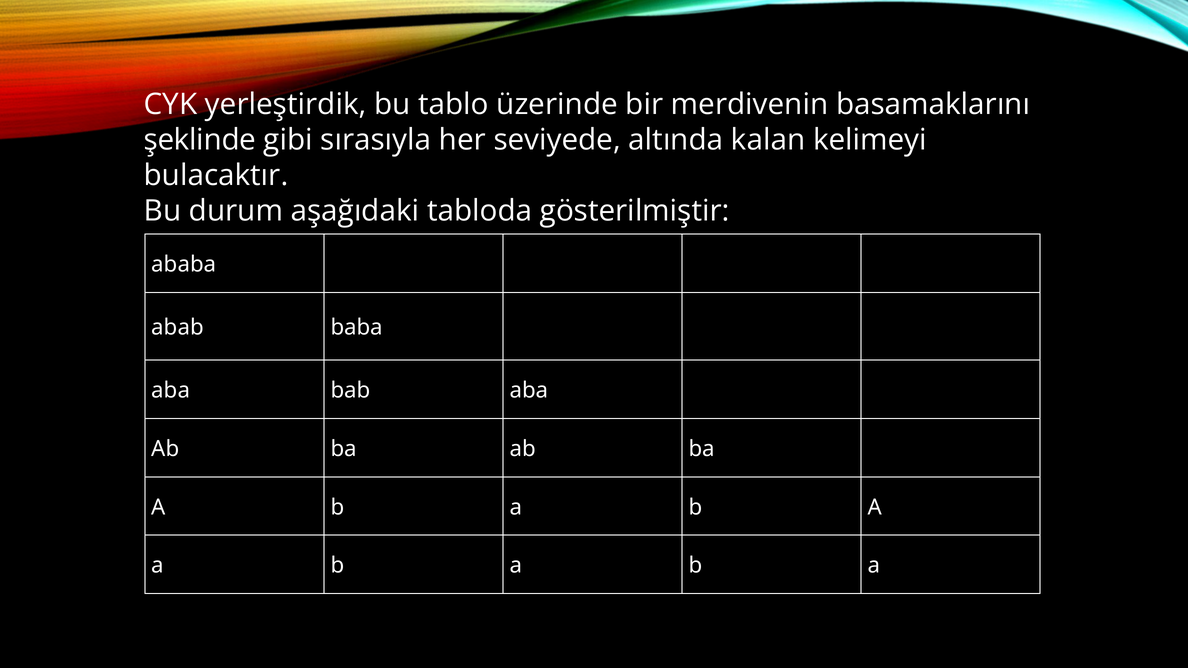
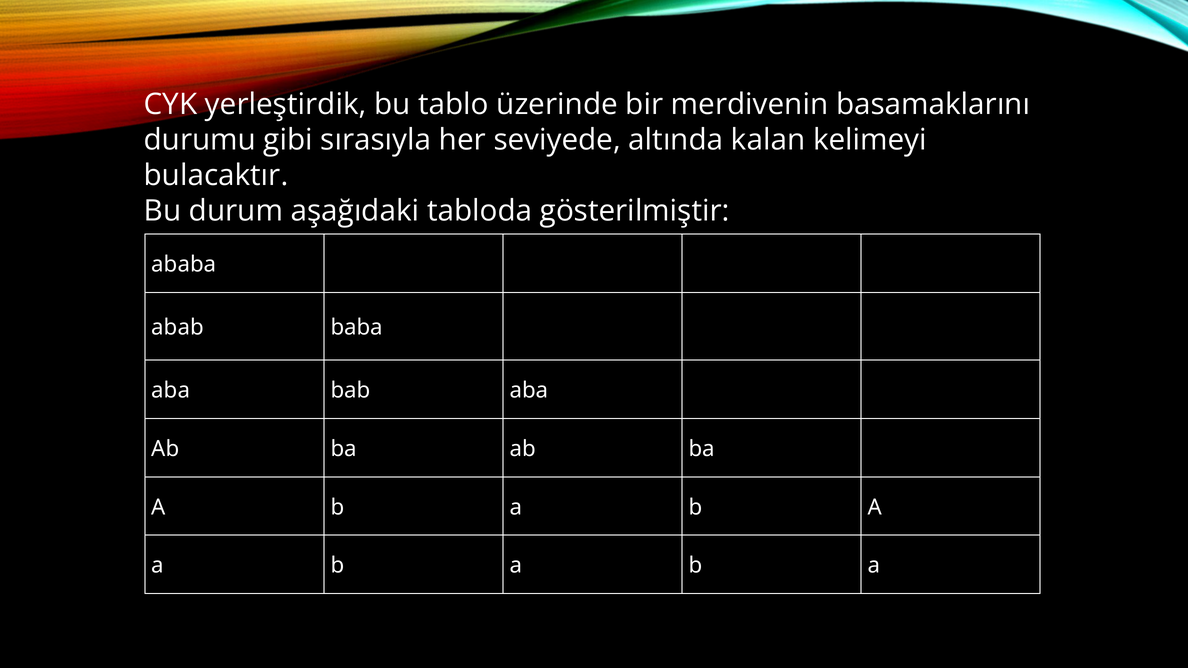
şeklinde: şeklinde -> durumu
